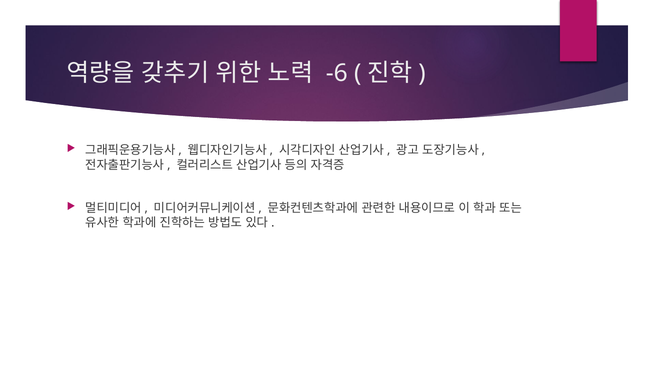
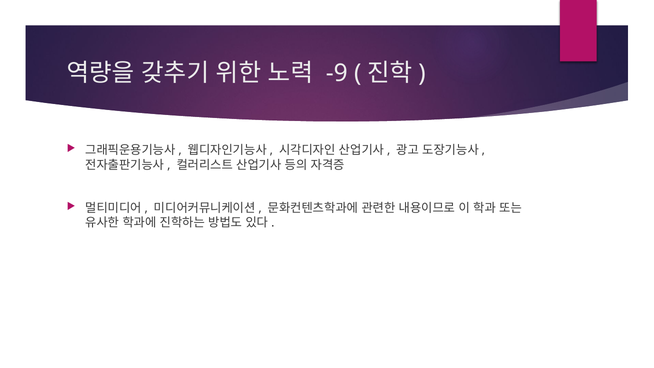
-6: -6 -> -9
